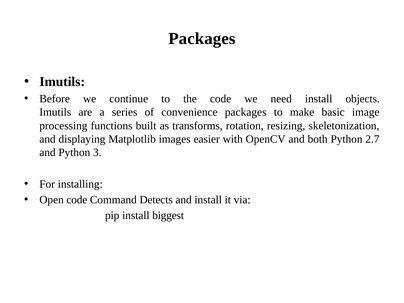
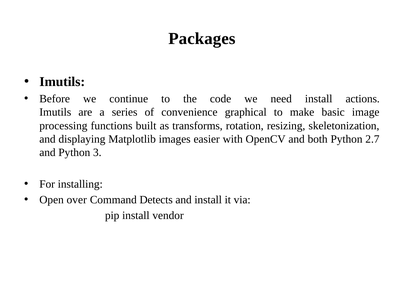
objects: objects -> actions
convenience packages: packages -> graphical
Open code: code -> over
biggest: biggest -> vendor
